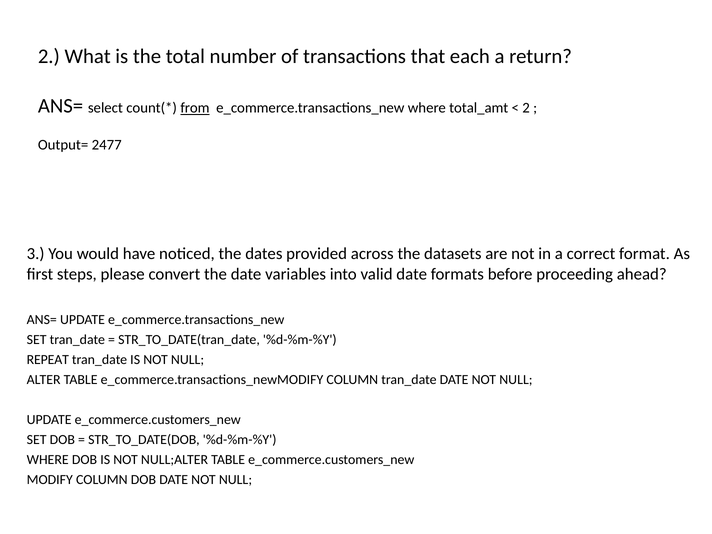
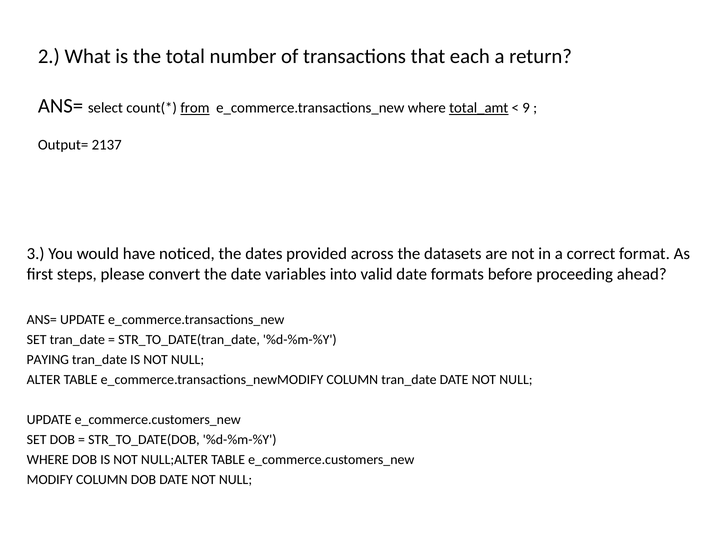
total_amt underline: none -> present
2 at (526, 108): 2 -> 9
2477: 2477 -> 2137
REPEAT: REPEAT -> PAYING
